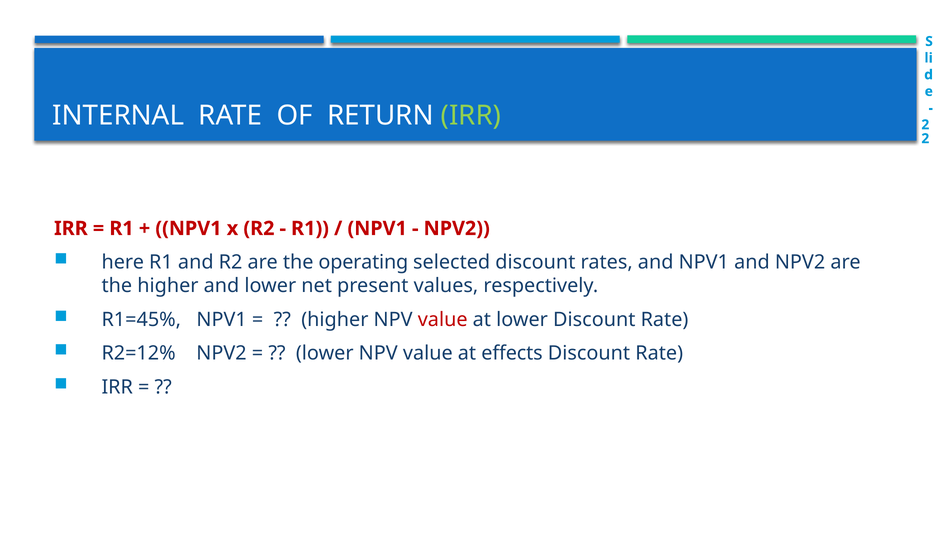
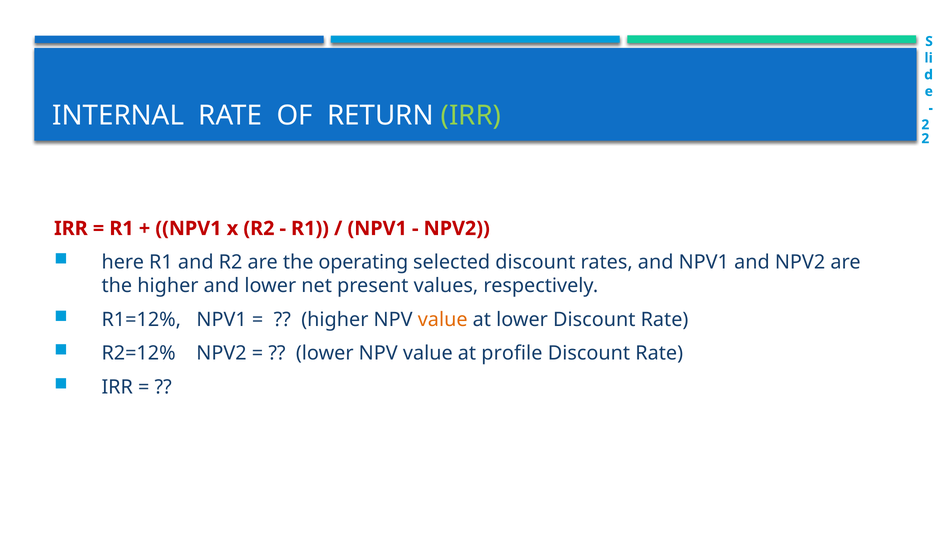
R1=45%: R1=45% -> R1=12%
value at (443, 320) colour: red -> orange
effects: effects -> profile
